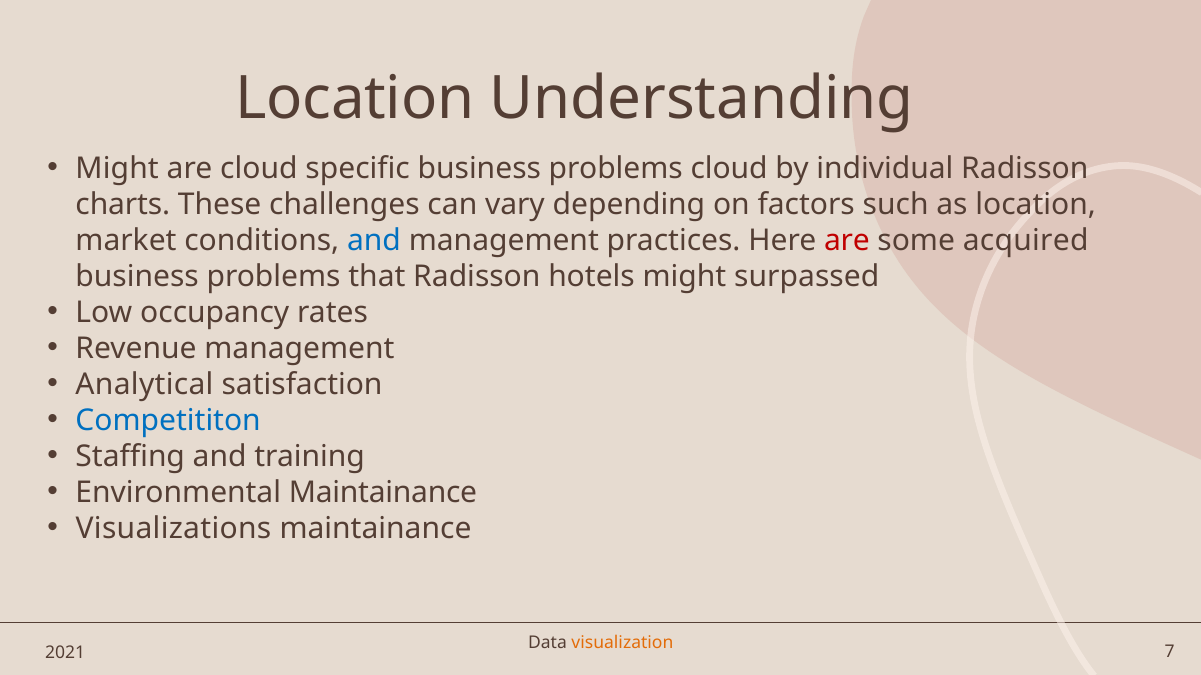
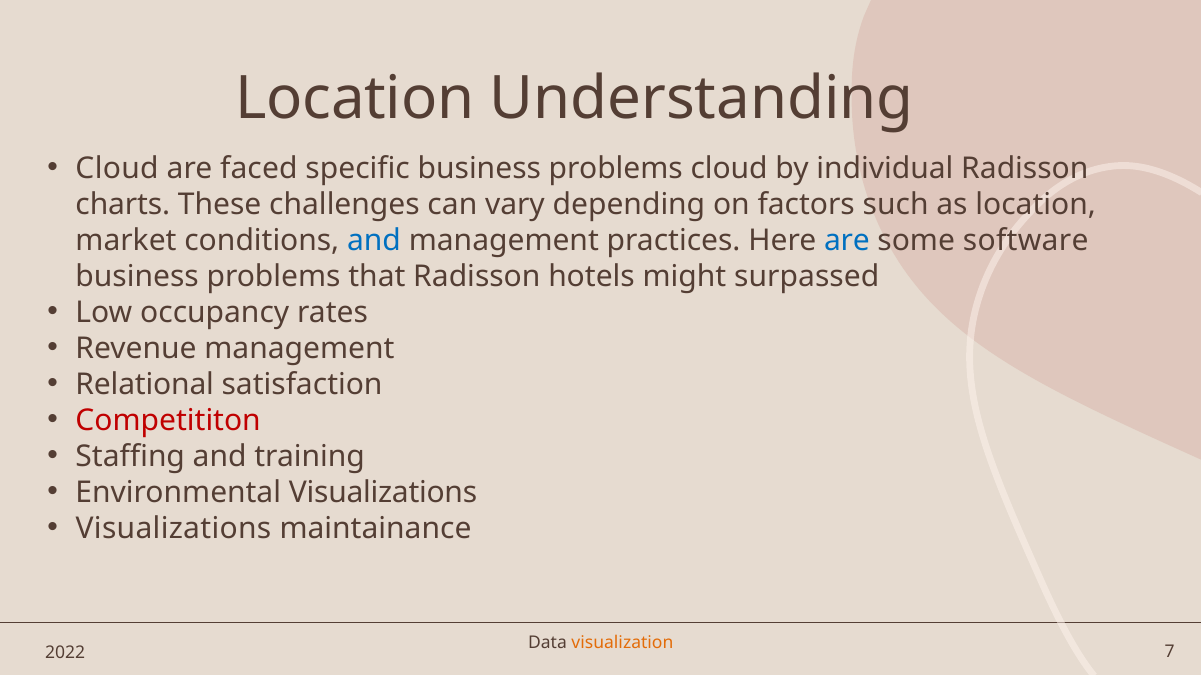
Might at (117, 169): Might -> Cloud
are cloud: cloud -> faced
are at (847, 241) colour: red -> blue
acquired: acquired -> software
Analytical: Analytical -> Relational
Competititon colour: blue -> red
Environmental Maintainance: Maintainance -> Visualizations
2021: 2021 -> 2022
